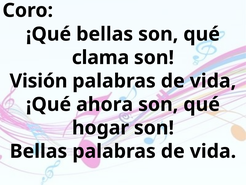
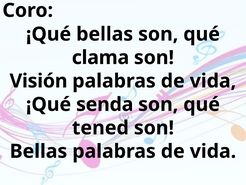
ahora: ahora -> senda
hogar: hogar -> tened
